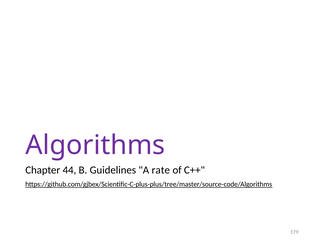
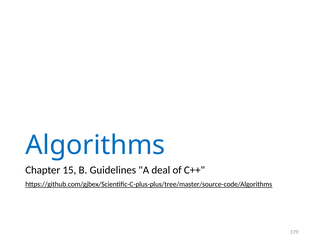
Algorithms colour: purple -> blue
44: 44 -> 15
rate: rate -> deal
